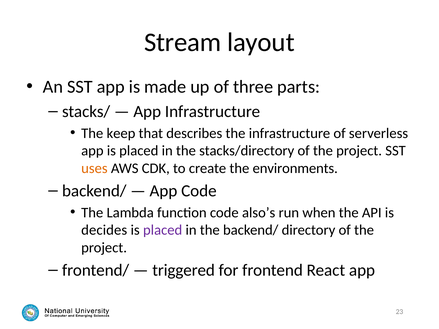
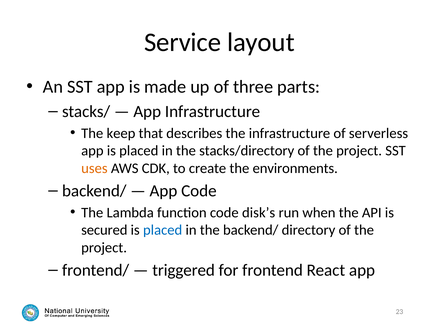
Stream: Stream -> Service
also’s: also’s -> disk’s
decides: decides -> secured
placed at (163, 230) colour: purple -> blue
